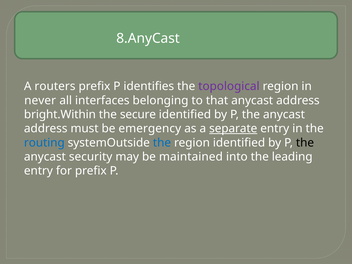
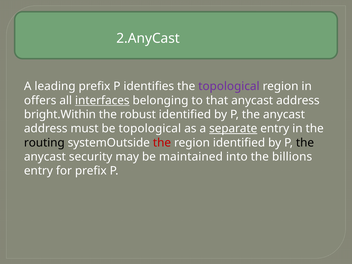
8.AnyCast: 8.AnyCast -> 2.AnyCast
routers: routers -> leading
never: never -> offers
interfaces underline: none -> present
secure: secure -> robust
be emergency: emergency -> topological
routing colour: blue -> black
the at (162, 143) colour: blue -> red
leading: leading -> billions
